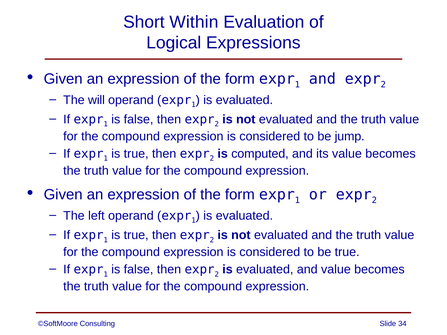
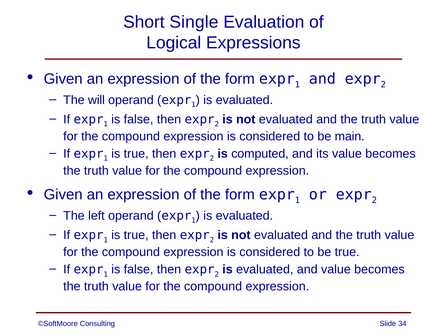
Within: Within -> Single
jump: jump -> main
